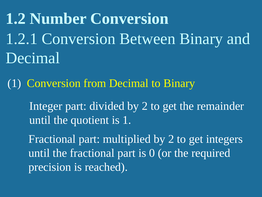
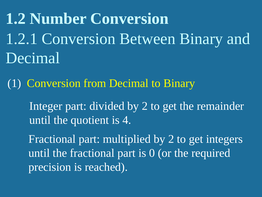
is 1: 1 -> 4
